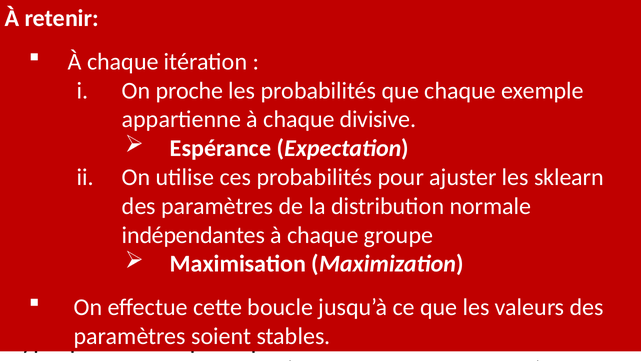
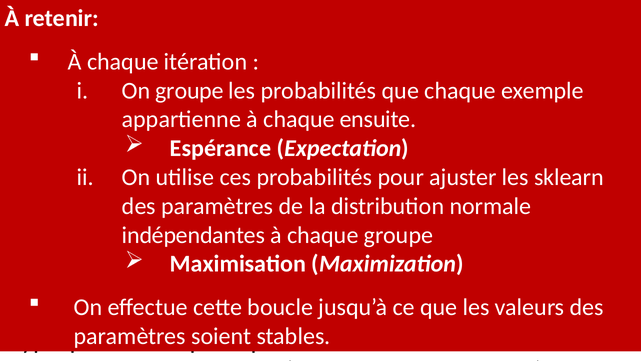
On proche: proche -> groupe
divisive: divisive -> ensuite
